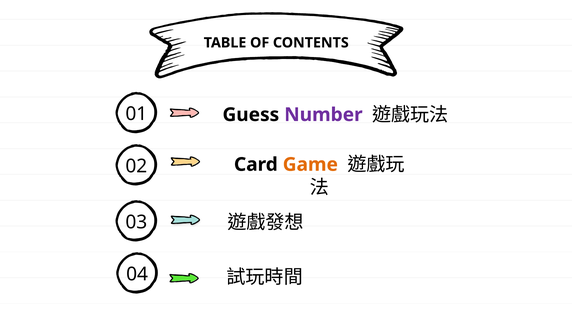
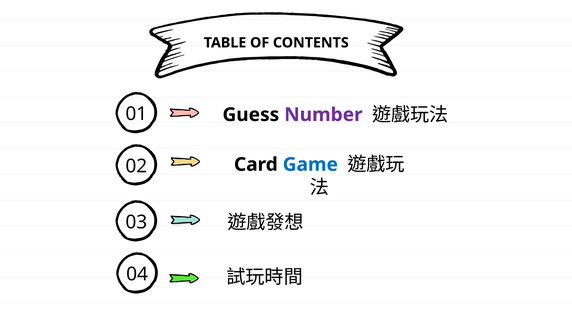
Game colour: orange -> blue
